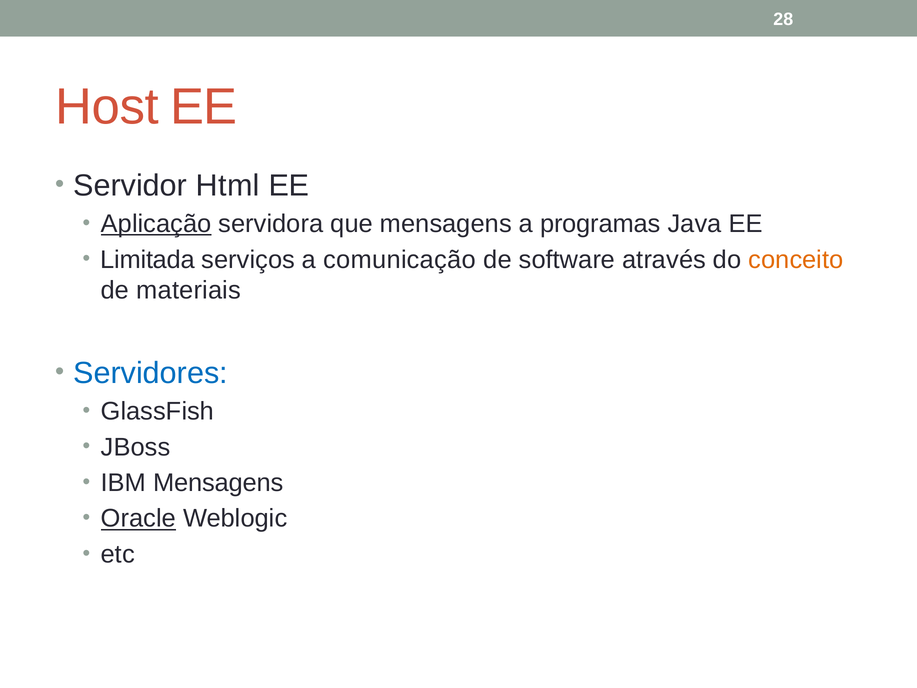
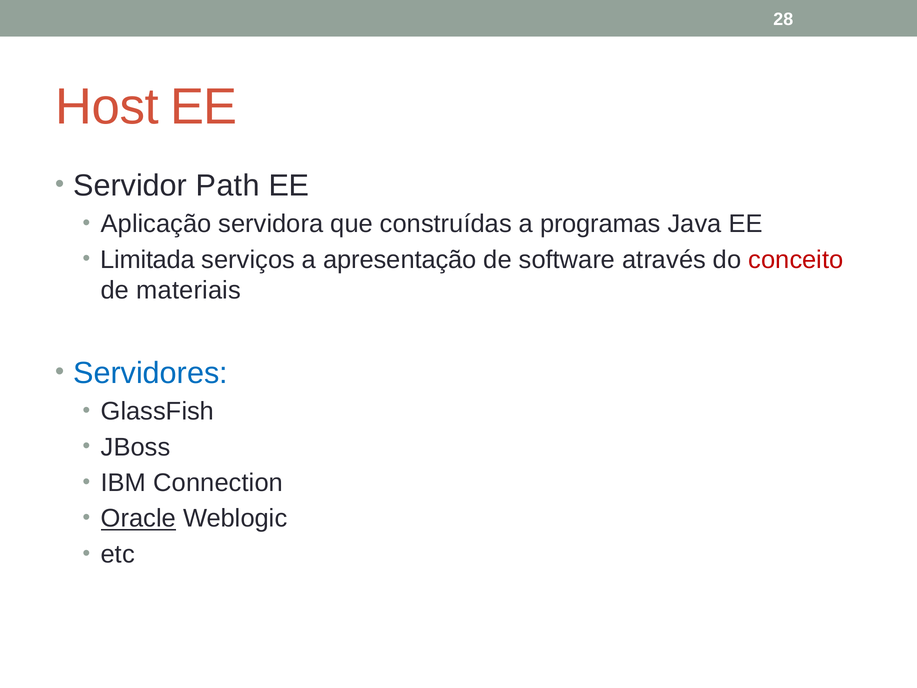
Html: Html -> Path
Aplicação underline: present -> none
que mensagens: mensagens -> construídas
comunicação: comunicação -> apresentação
conceito colour: orange -> red
IBM Mensagens: Mensagens -> Connection
